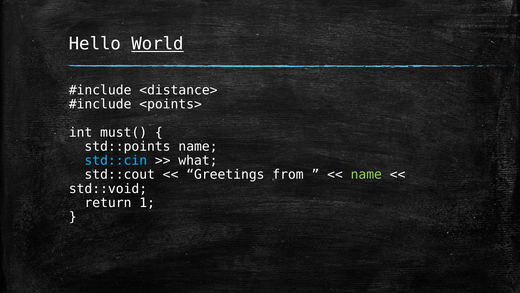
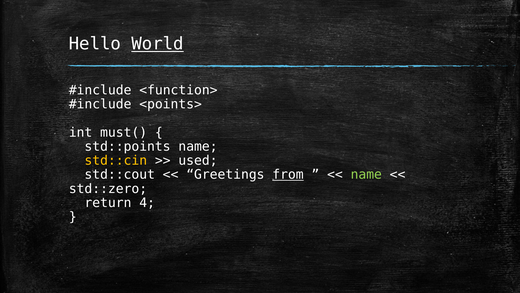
<distance>: <distance> -> <function>
std::cin colour: light blue -> yellow
what: what -> used
from underline: none -> present
std::void: std::void -> std::zero
1: 1 -> 4
